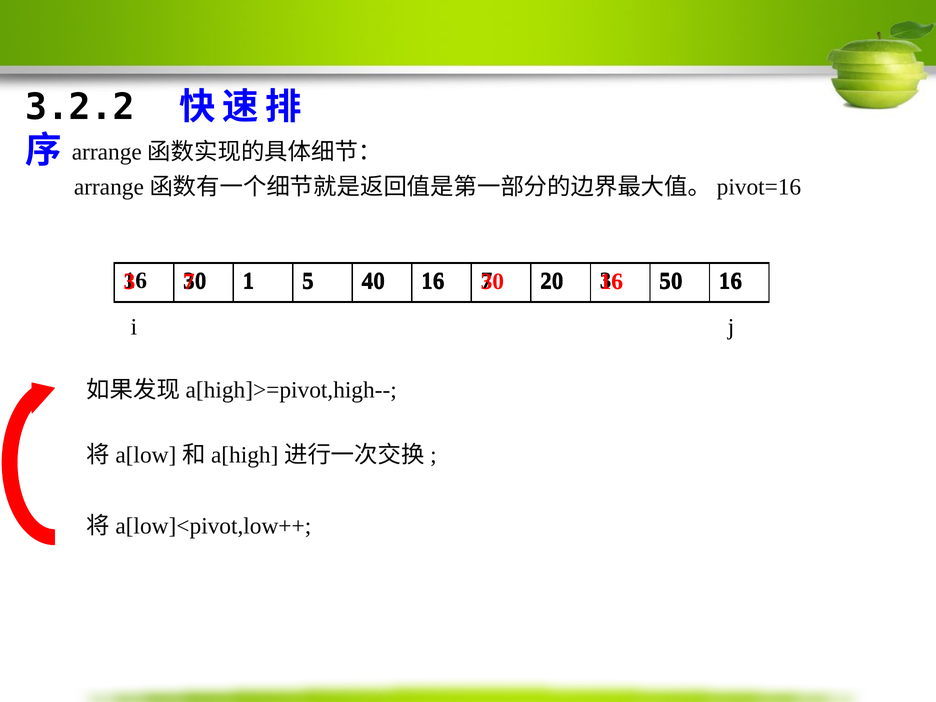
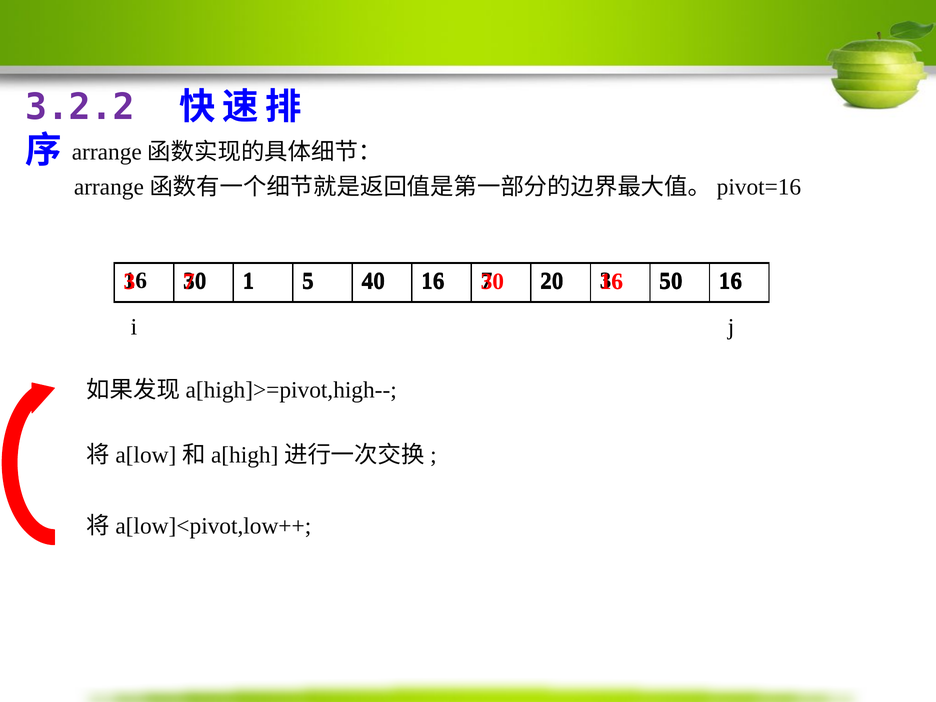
3.2.2 colour: black -> purple
